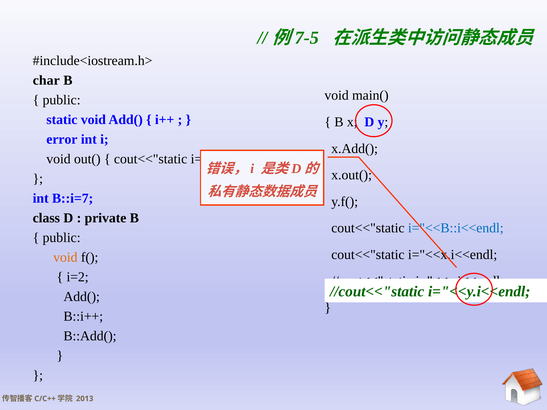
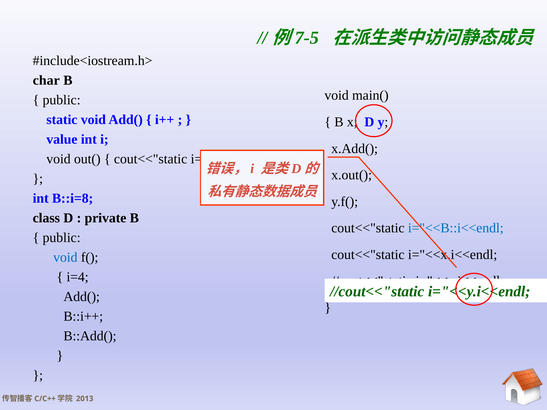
error: error -> value
B::i=7: B::i=7 -> B::i=8
void at (65, 258) colour: orange -> blue
i=2: i=2 -> i=4
